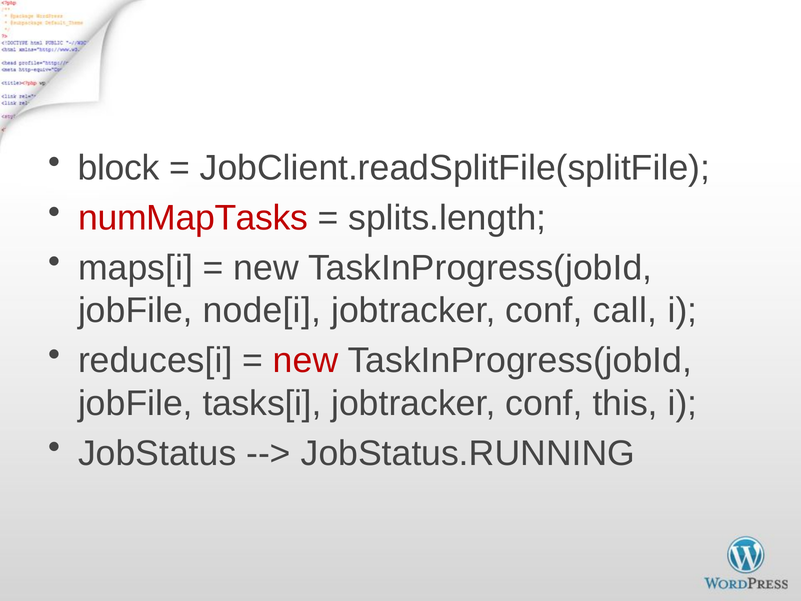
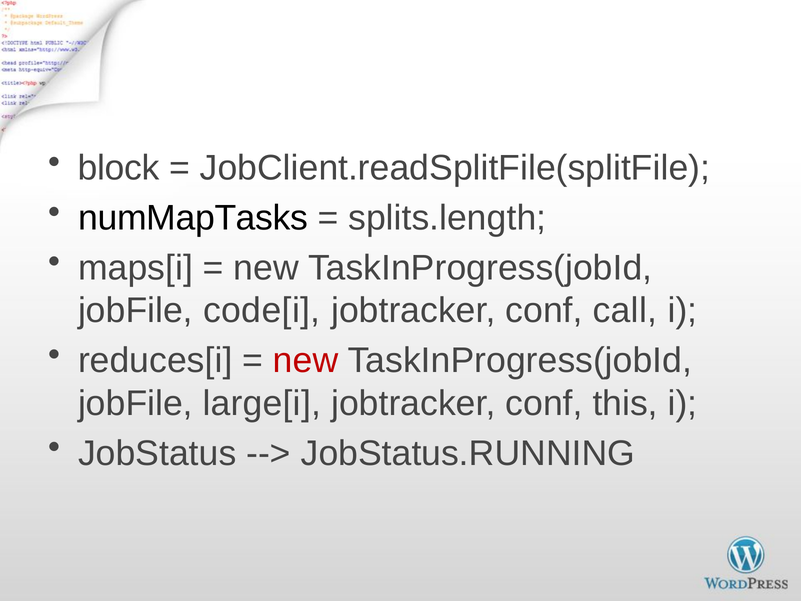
numMapTasks colour: red -> black
node[i: node[i -> code[i
tasks[i: tasks[i -> large[i
